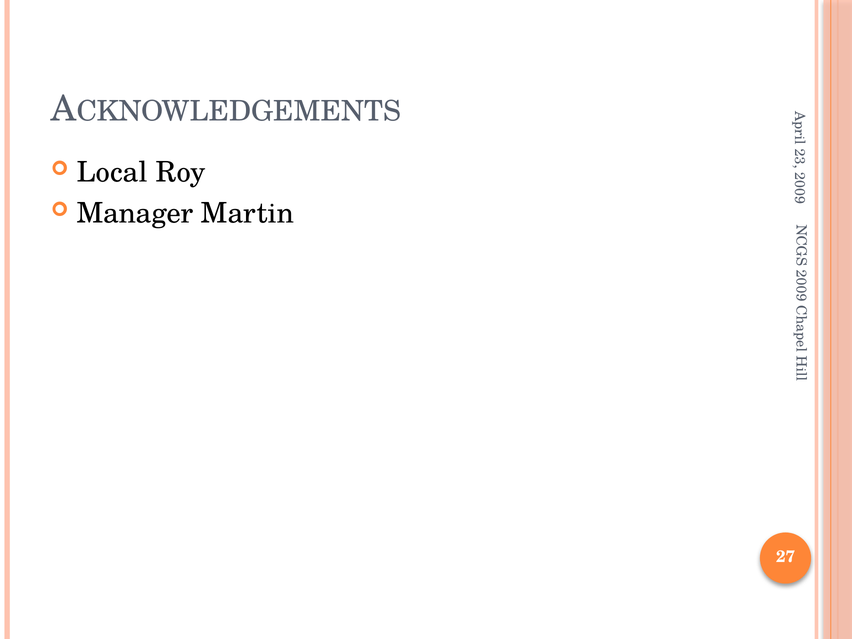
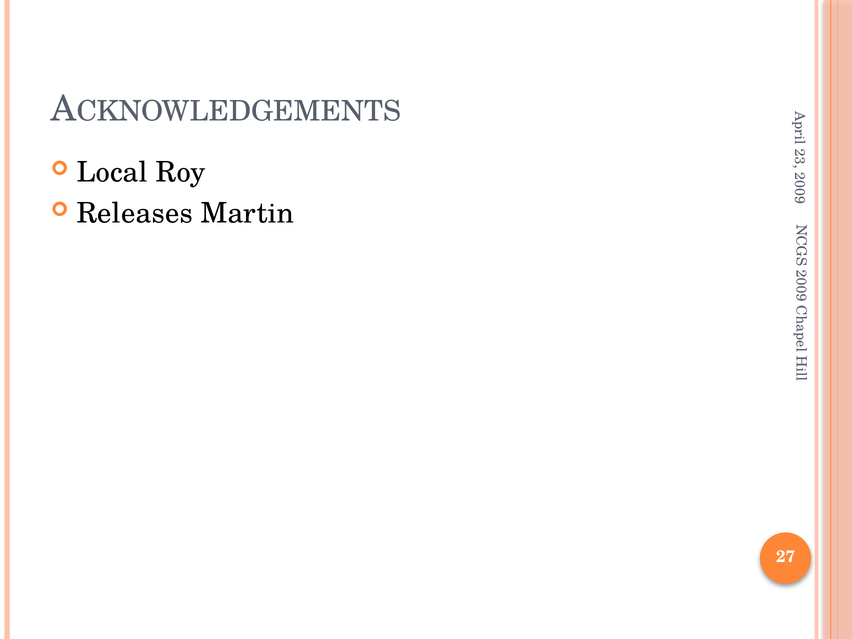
Manager: Manager -> Releases
